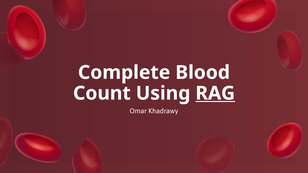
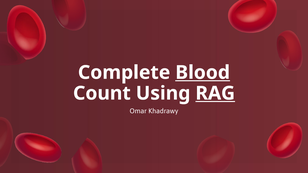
Blood underline: none -> present
